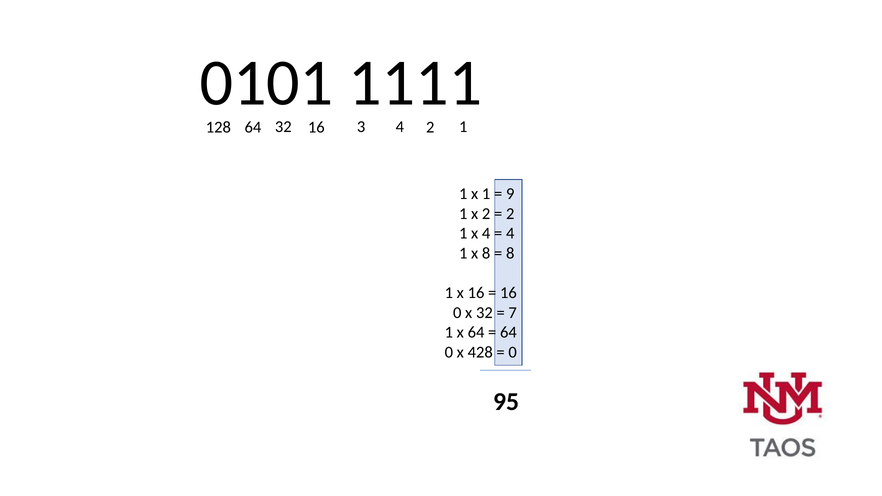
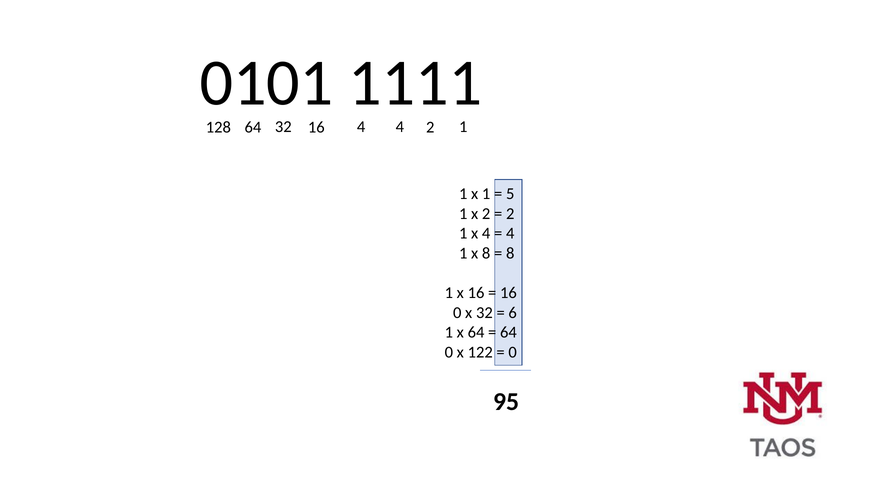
16 3: 3 -> 4
9: 9 -> 5
7: 7 -> 6
428: 428 -> 122
